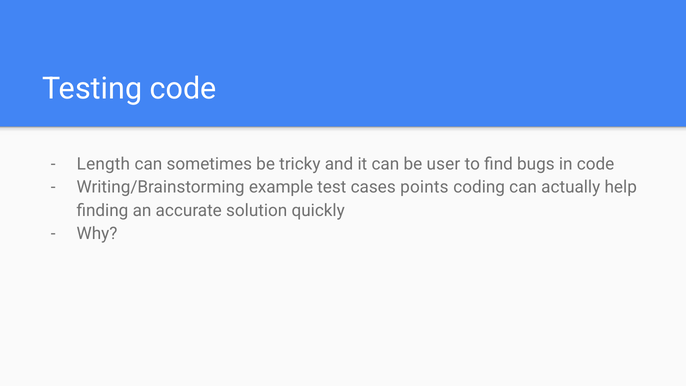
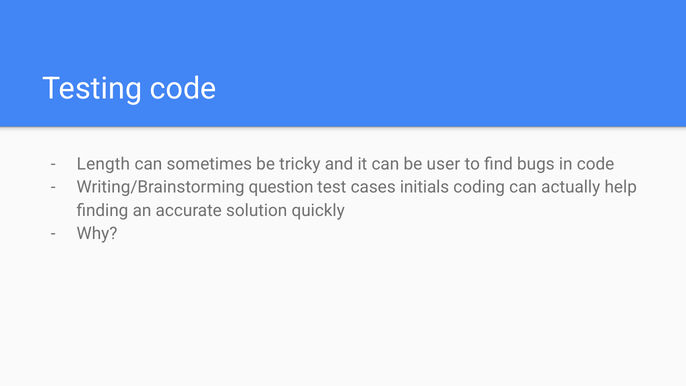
example: example -> question
points: points -> initials
